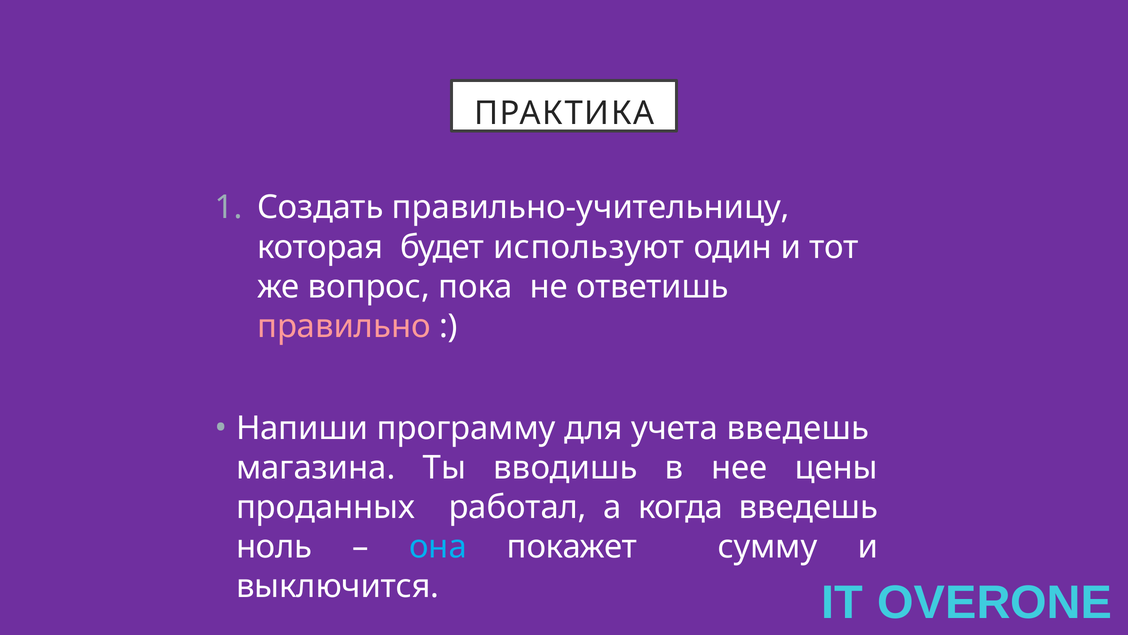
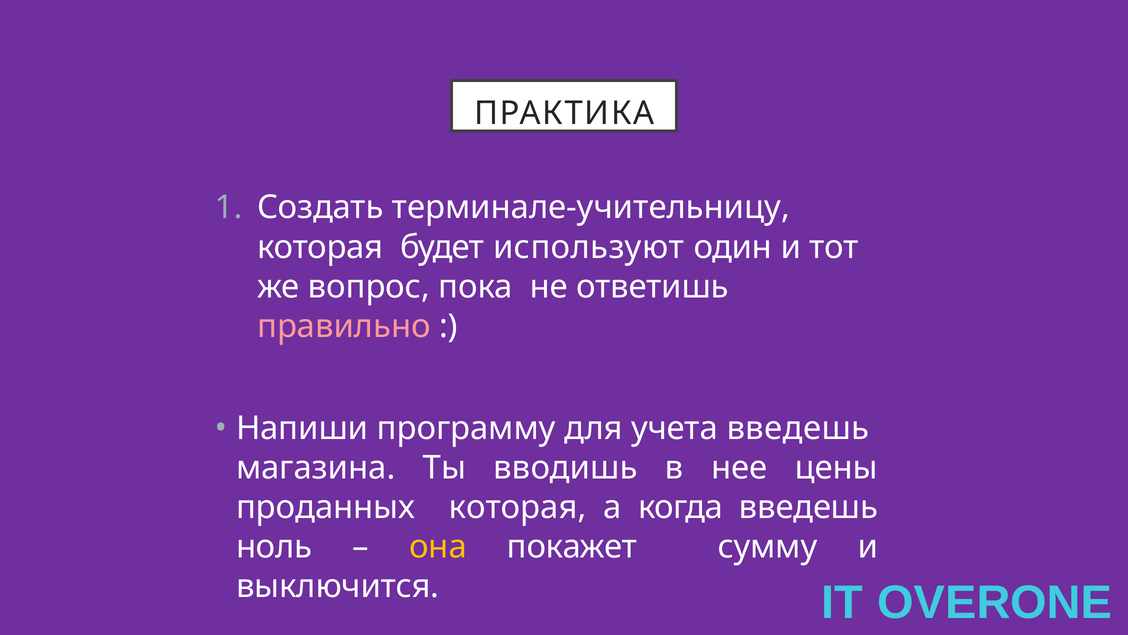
правильно-учительницу: правильно-учительницу -> терминале-учительницу
проданных работал: работал -> которая
она colour: light blue -> yellow
